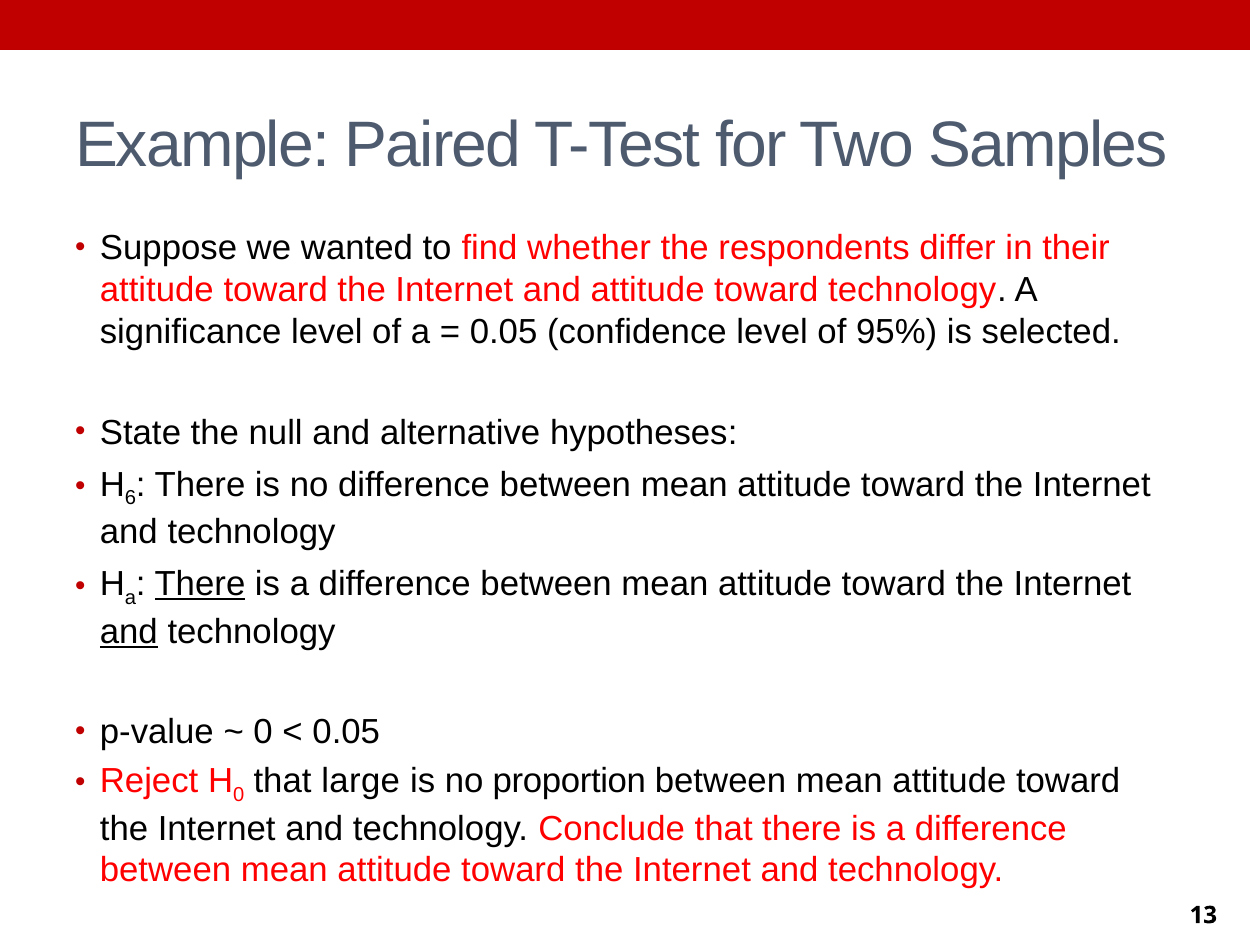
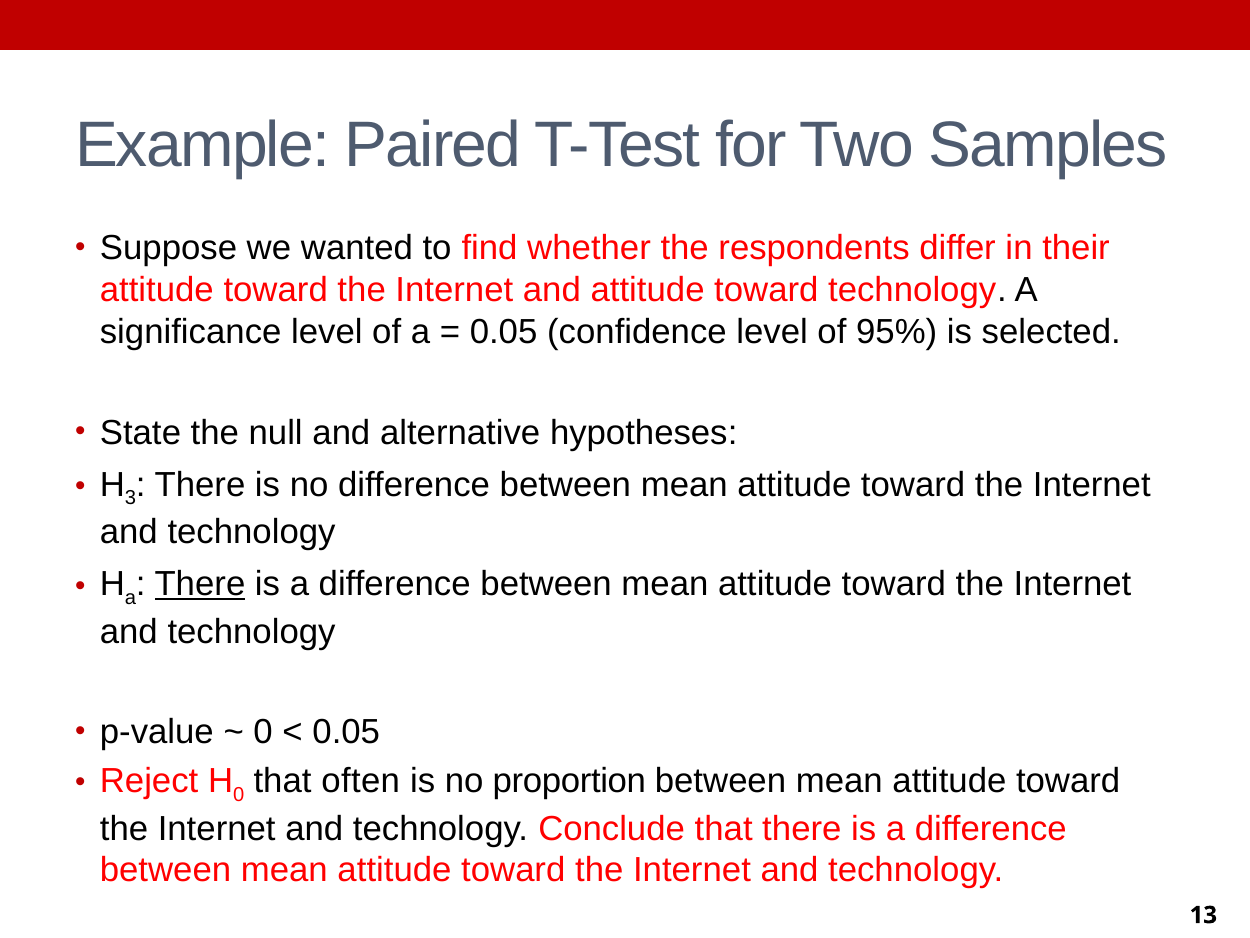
6: 6 -> 3
and at (129, 631) underline: present -> none
large: large -> often
